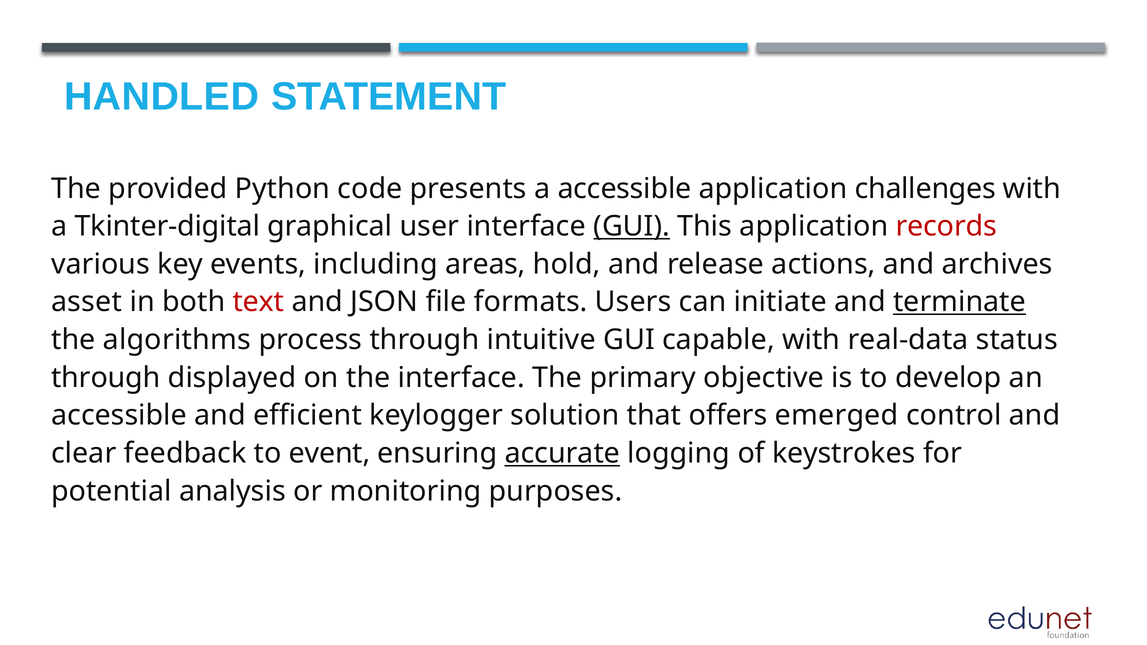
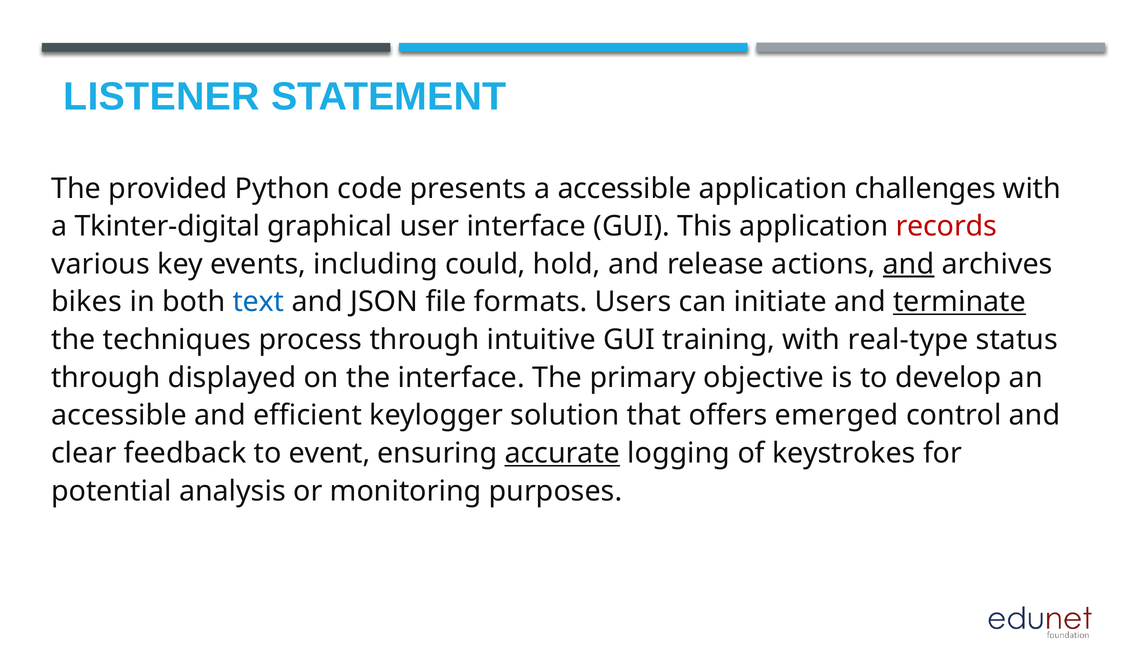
HANDLED: HANDLED -> LISTENER
GUI at (632, 226) underline: present -> none
areas: areas -> could
and at (909, 264) underline: none -> present
asset: asset -> bikes
text colour: red -> blue
algorithms: algorithms -> techniques
capable: capable -> training
real-data: real-data -> real-type
